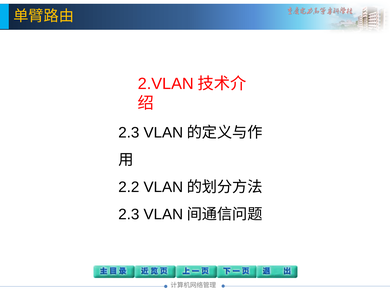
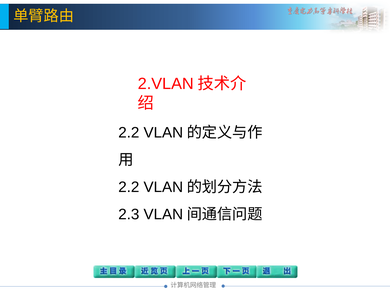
2.3 at (129, 133): 2.3 -> 2.2
